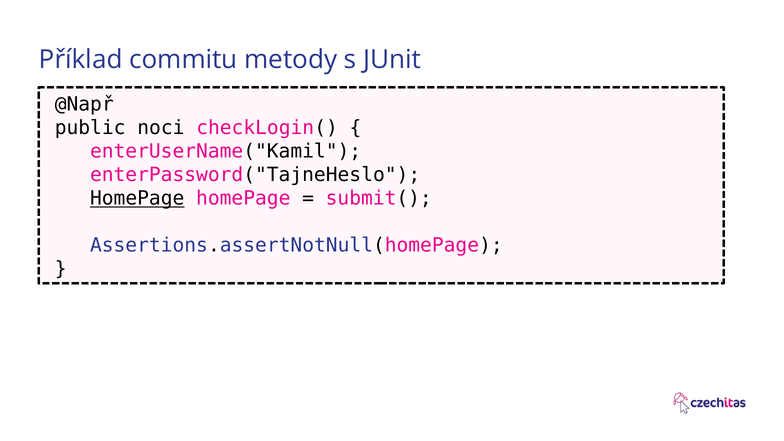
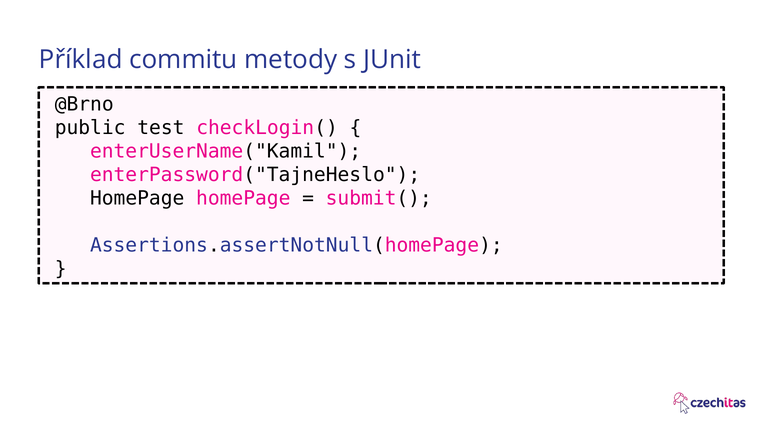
@Např: @Např -> @Brno
noci: noci -> test
HomePage at (137, 198) underline: present -> none
